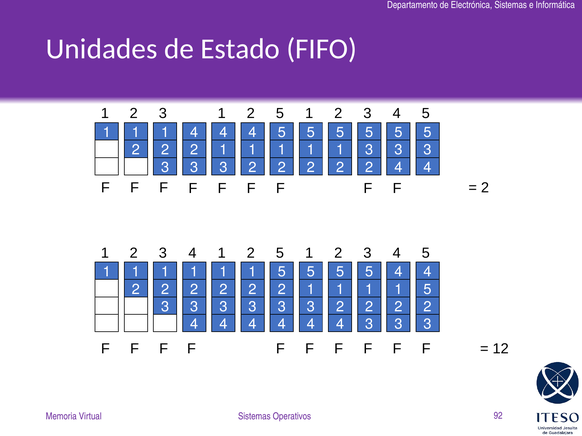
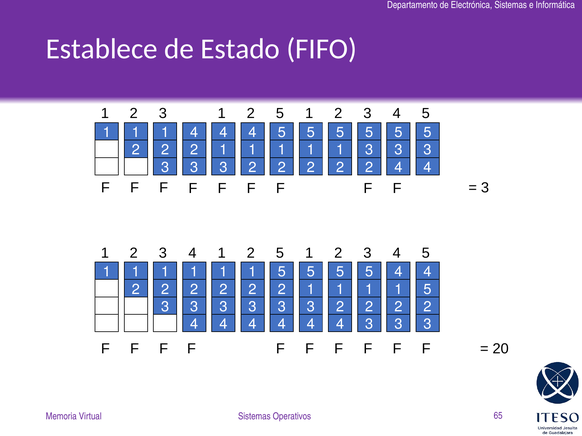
Unidades: Unidades -> Establece
2 at (485, 188): 2 -> 3
12: 12 -> 20
92: 92 -> 65
